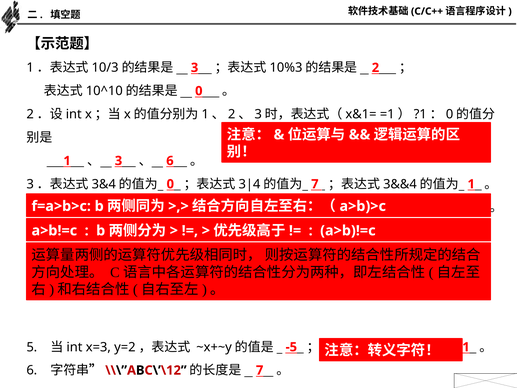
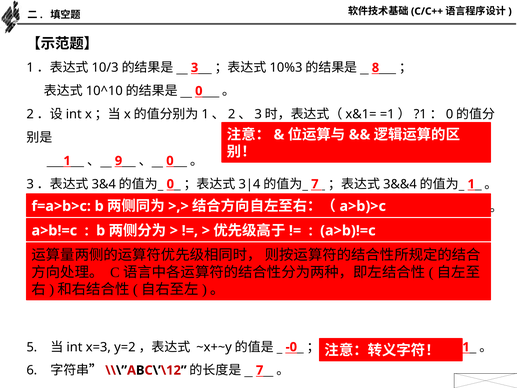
2: 2 -> 8
3 at (119, 161): 3 -> 9
6 at (170, 161): 6 -> 0
-5: -5 -> -0
